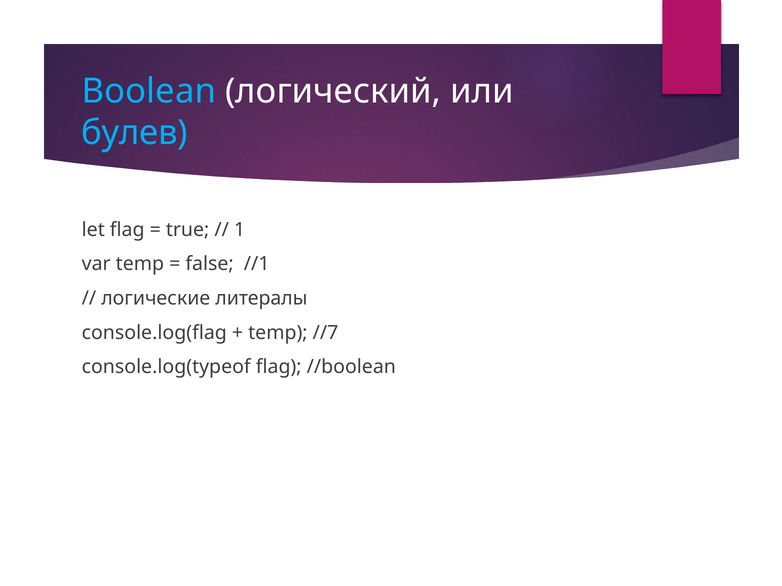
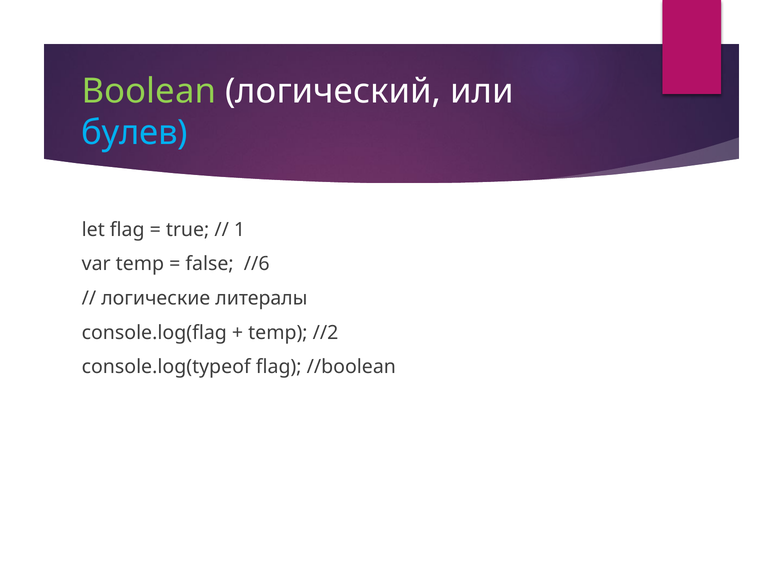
Boolean colour: light blue -> light green
//1: //1 -> //6
//7: //7 -> //2
